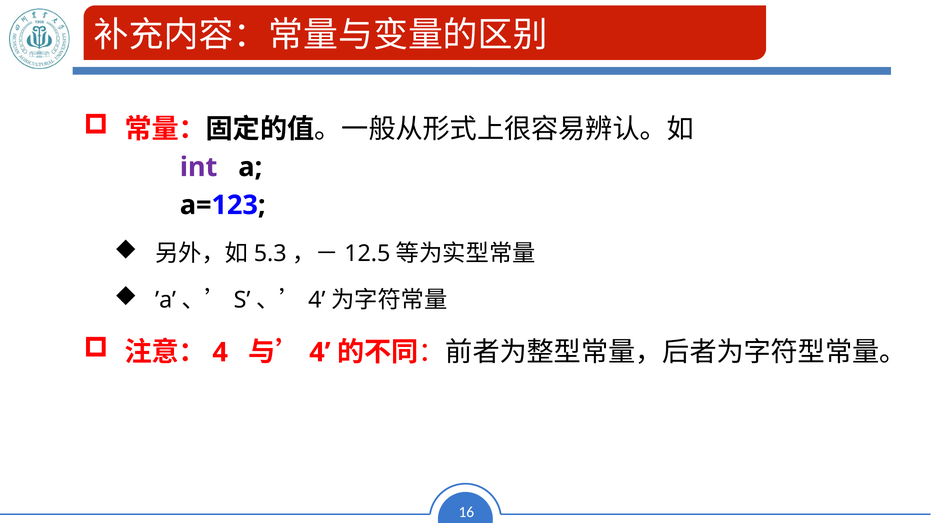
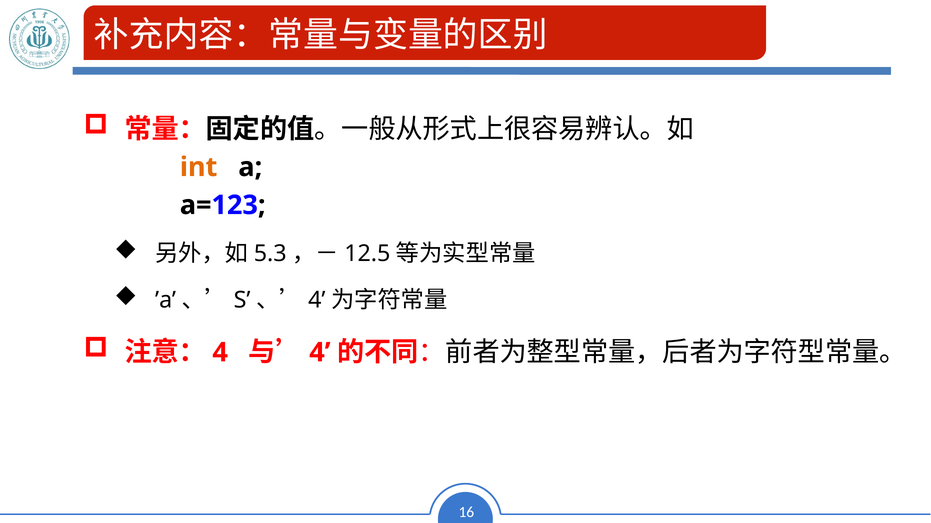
int colour: purple -> orange
